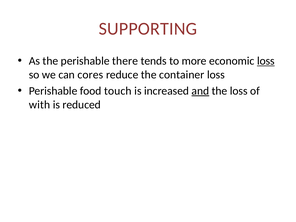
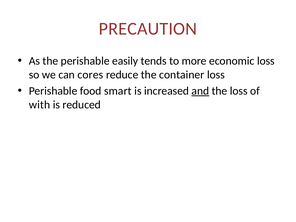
SUPPORTING: SUPPORTING -> PRECAUTION
there: there -> easily
loss at (266, 61) underline: present -> none
touch: touch -> smart
